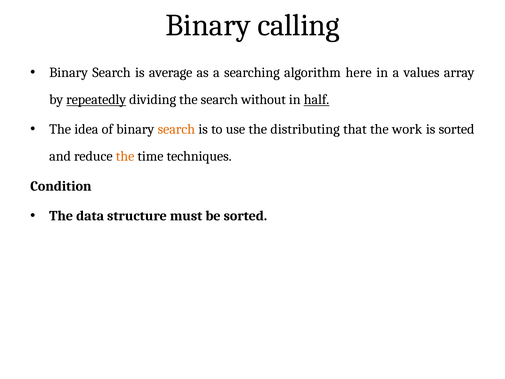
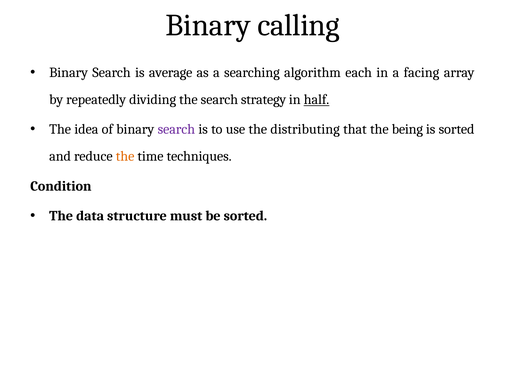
here: here -> each
values: values -> facing
repeatedly underline: present -> none
without: without -> strategy
search at (176, 129) colour: orange -> purple
work: work -> being
